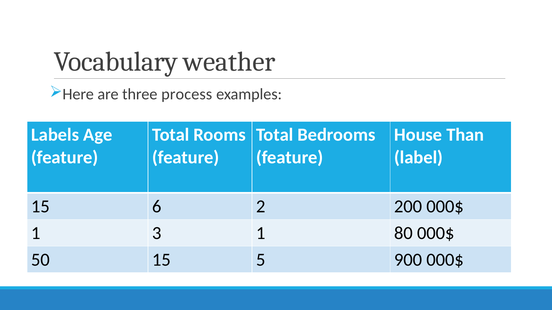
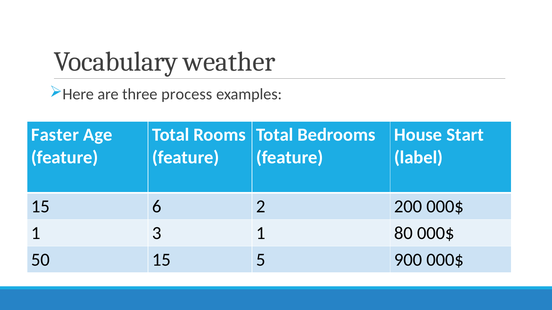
Labels: Labels -> Faster
Than: Than -> Start
